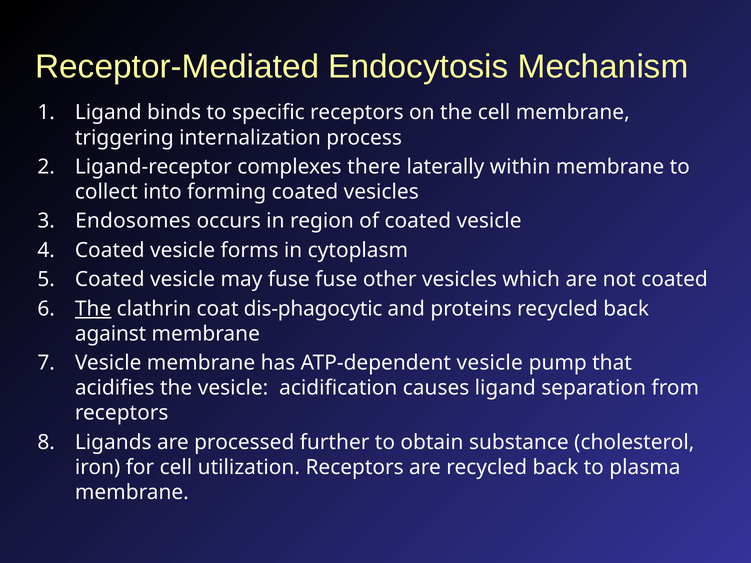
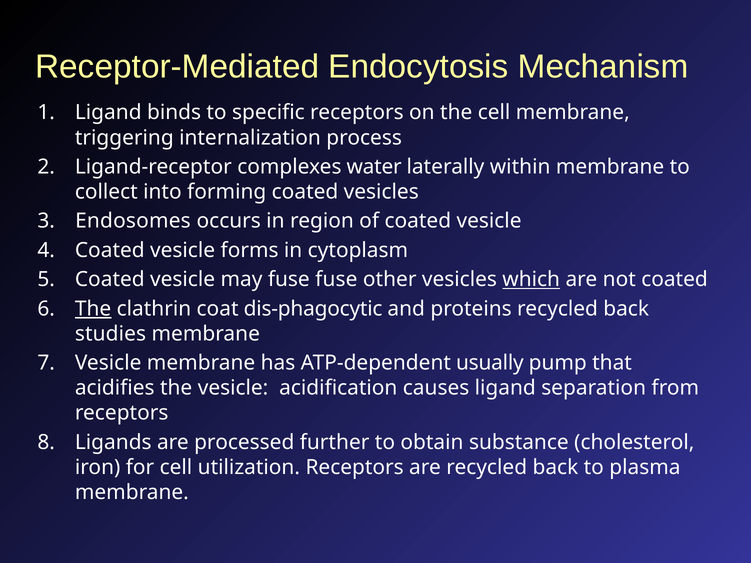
there: there -> water
which underline: none -> present
against: against -> studies
ATP-dependent vesicle: vesicle -> usually
